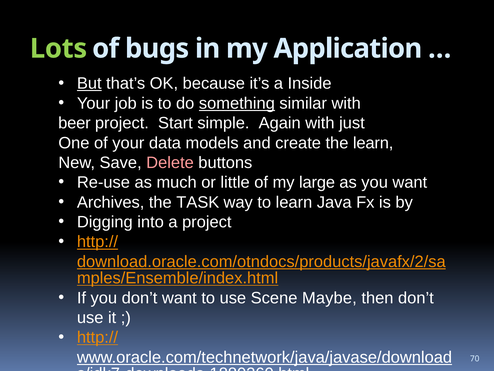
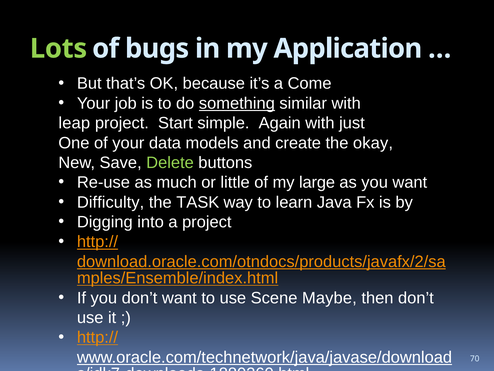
But underline: present -> none
Inside: Inside -> Come
beer: beer -> leap
the learn: learn -> okay
Delete colour: pink -> light green
Archives: Archives -> Difficulty
